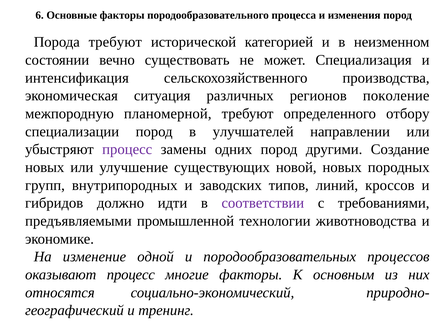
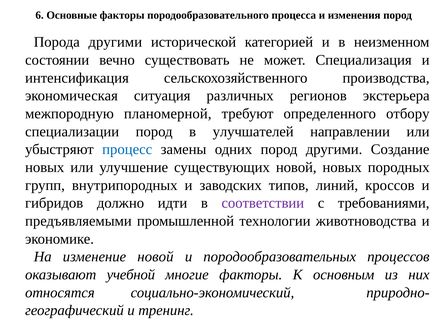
Порода требуют: требуют -> другими
поколение: поколение -> экстерьера
процесс at (127, 150) colour: purple -> blue
изменение одной: одной -> новой
оказывают процесс: процесс -> учебной
